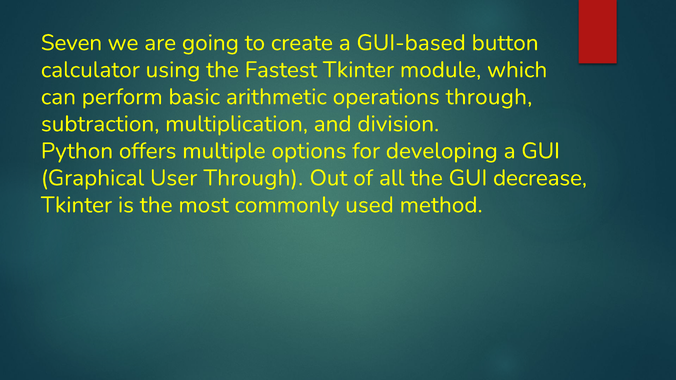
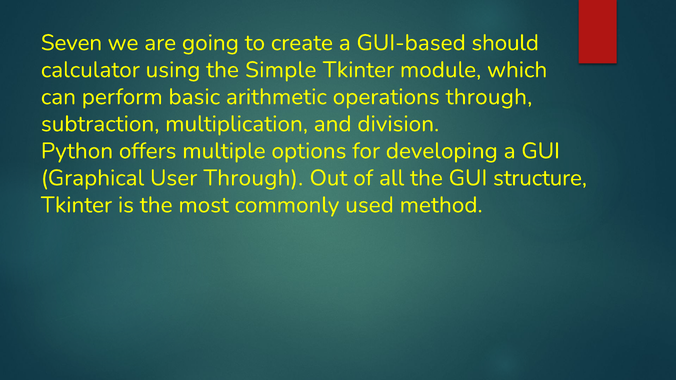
button: button -> should
Fastest: Fastest -> Simple
decrease: decrease -> structure
